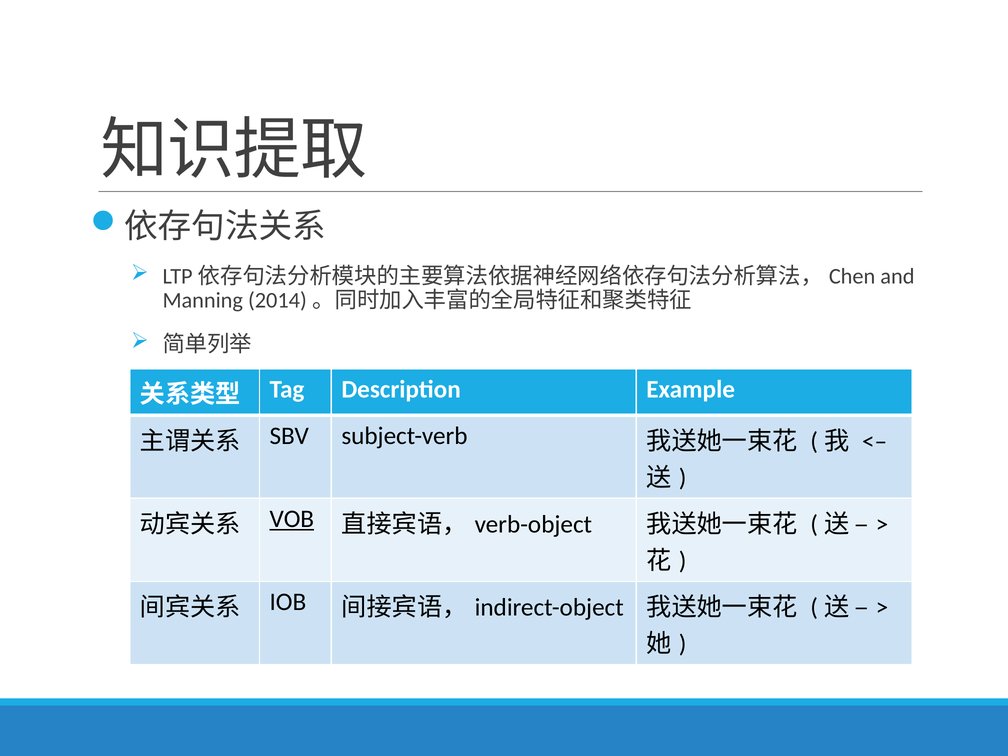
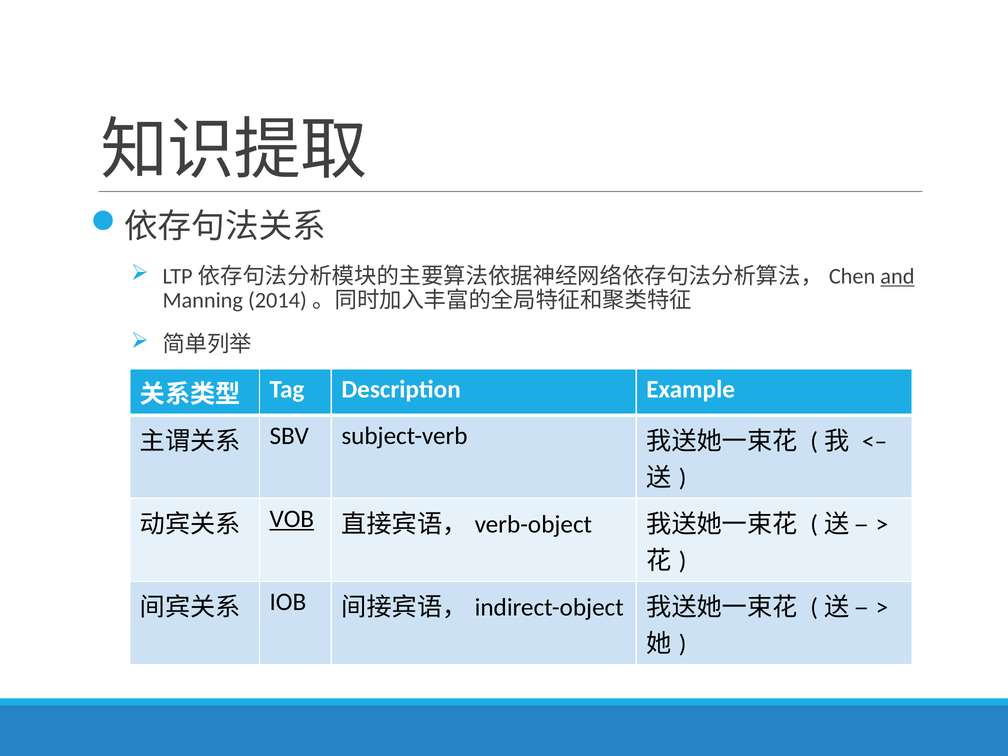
and underline: none -> present
